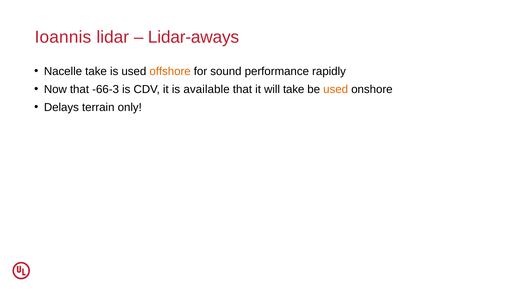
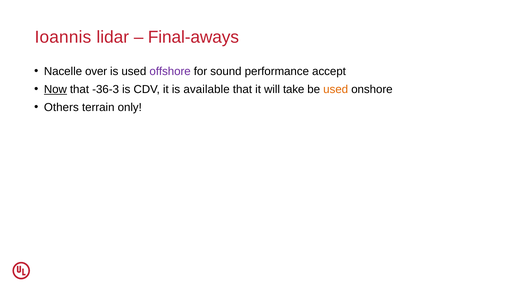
Lidar-aways: Lidar-aways -> Final-aways
Nacelle take: take -> over
offshore colour: orange -> purple
rapidly: rapidly -> accept
Now underline: none -> present
-66-3: -66-3 -> -36-3
Delays: Delays -> Others
